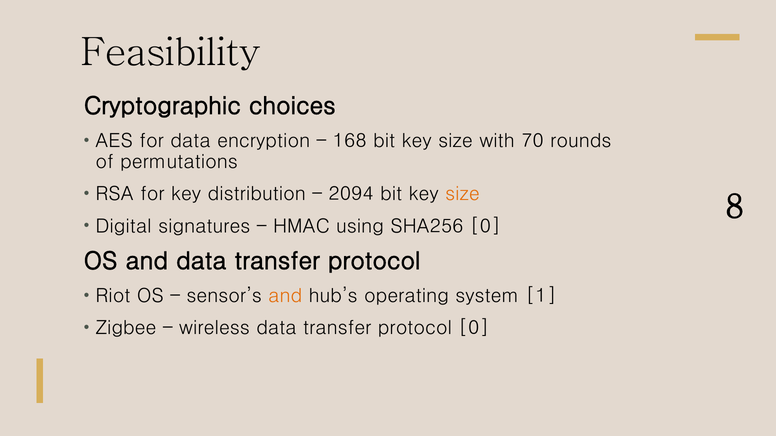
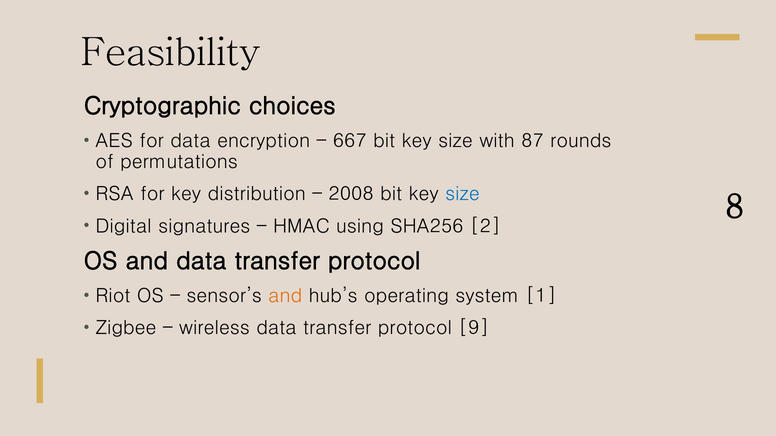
168: 168 -> 667
70: 70 -> 87
2094: 2094 -> 2008
size at (462, 194) colour: orange -> blue
SHA256 0: 0 -> 2
protocol 0: 0 -> 9
